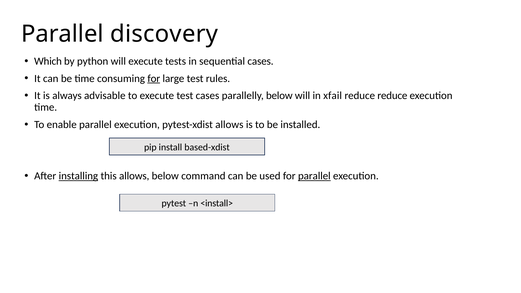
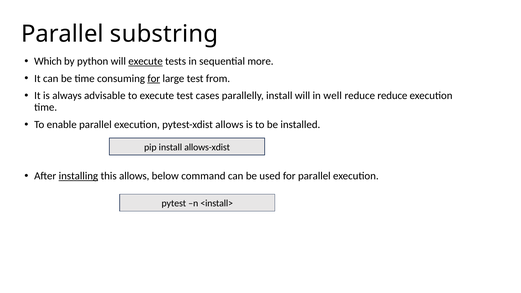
discovery: discovery -> substring
execute at (146, 61) underline: none -> present
sequential cases: cases -> more
rules: rules -> from
parallelly below: below -> install
xfail: xfail -> well
based-xdist: based-xdist -> allows-xdist
parallel at (314, 176) underline: present -> none
